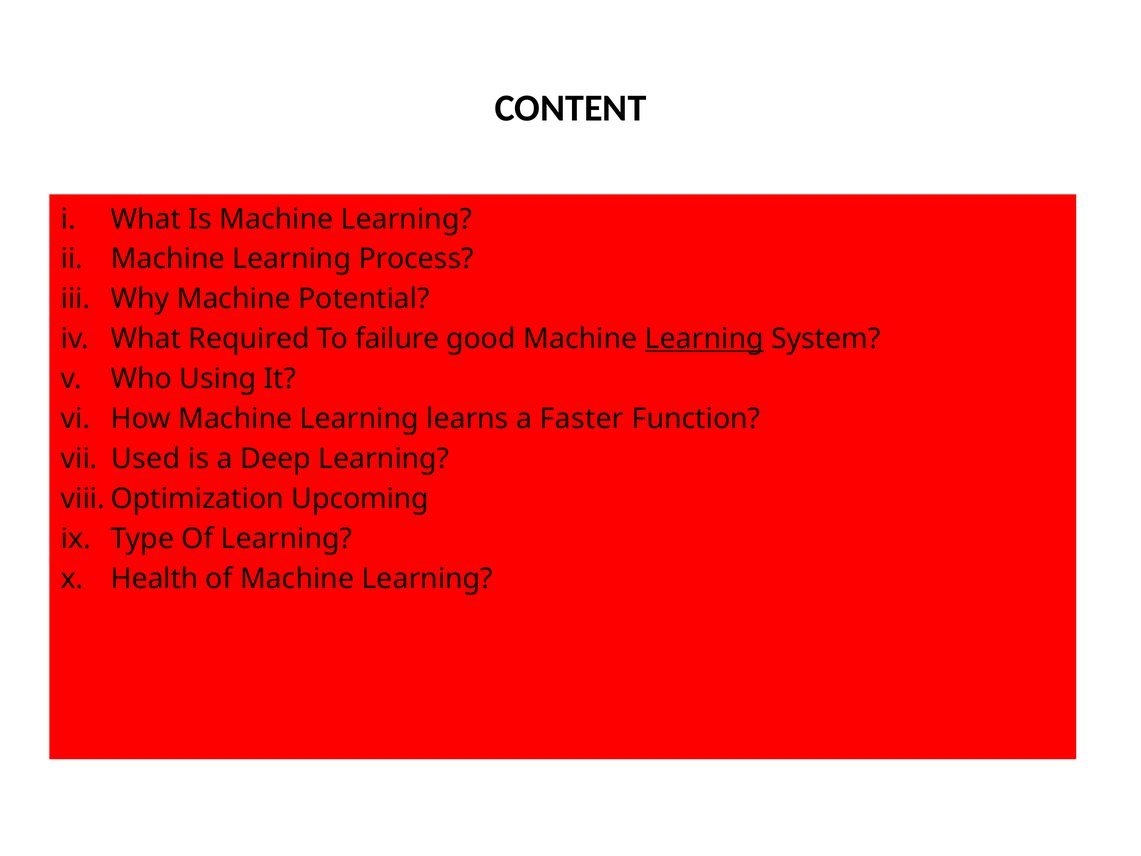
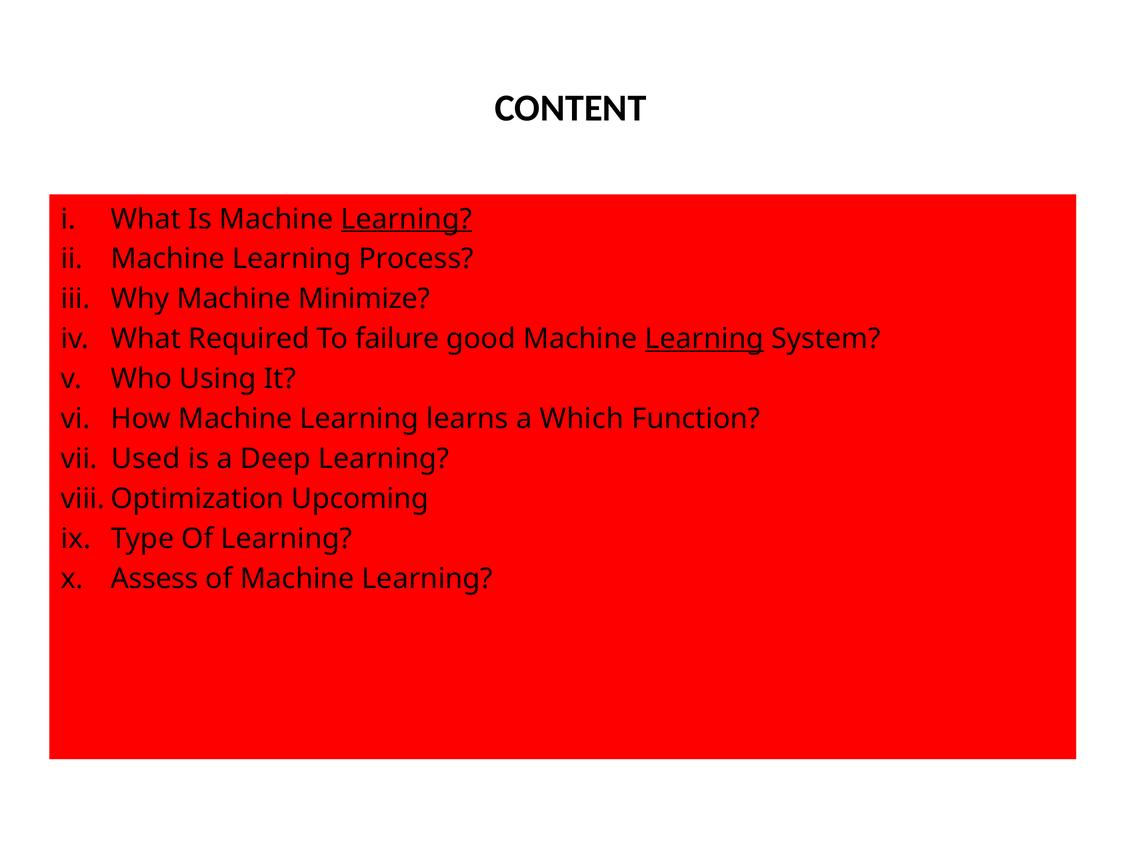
Learning at (406, 219) underline: none -> present
Potential: Potential -> Minimize
Faster: Faster -> Which
Health: Health -> Assess
